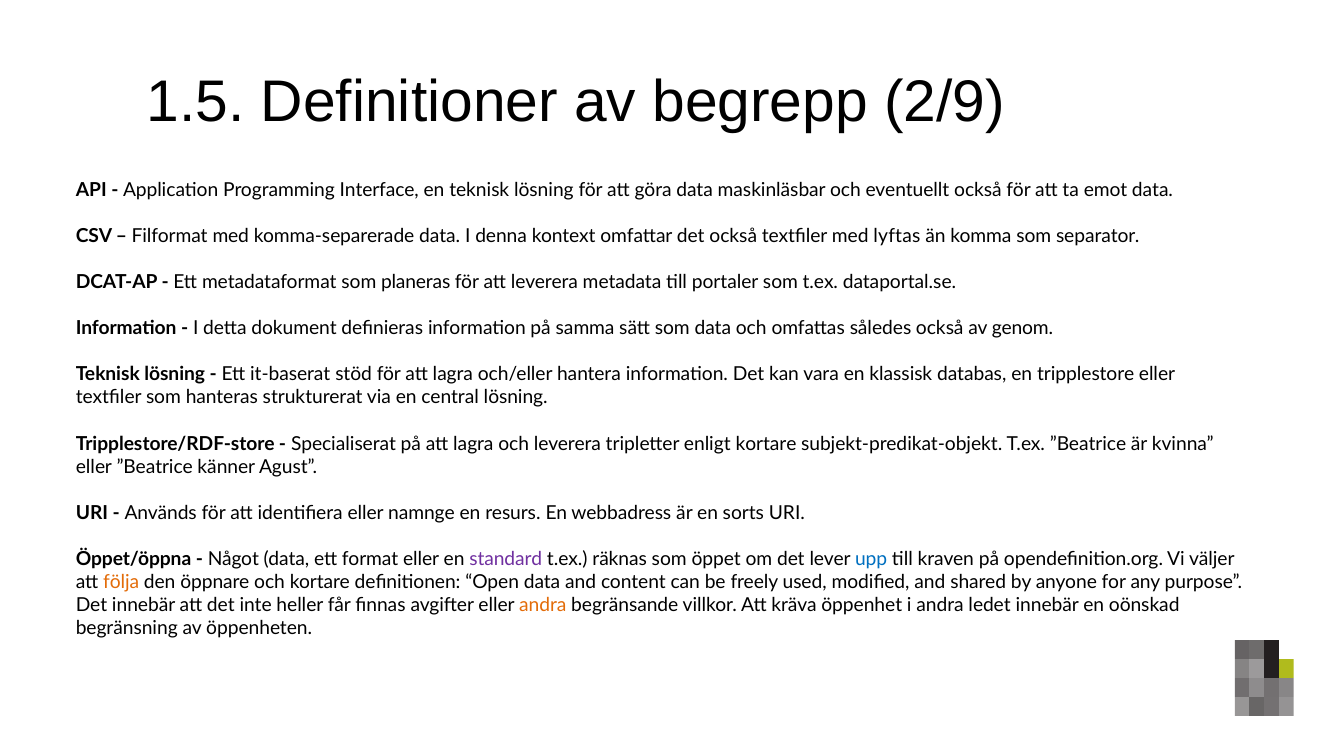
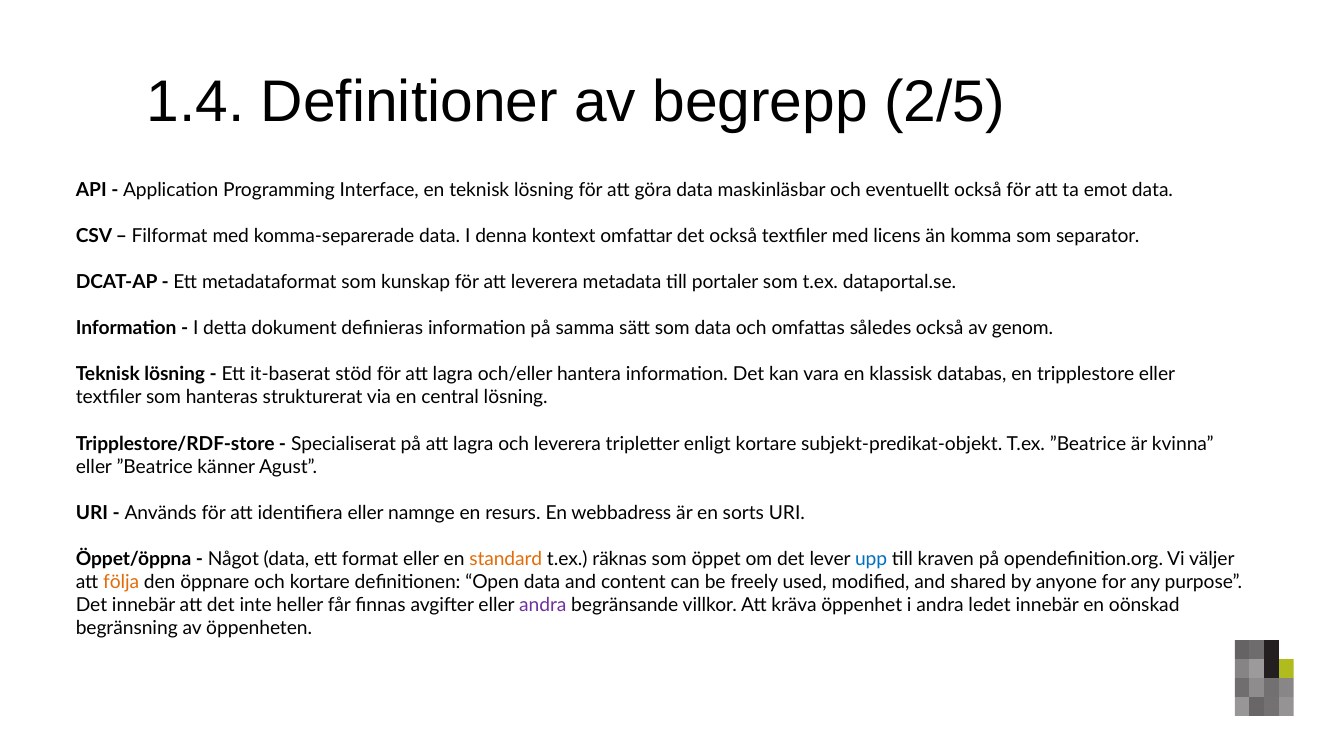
1.5: 1.5 -> 1.4
2/9: 2/9 -> 2/5
lyftas: lyftas -> licens
planeras: planeras -> kunskap
standard colour: purple -> orange
andra at (543, 605) colour: orange -> purple
